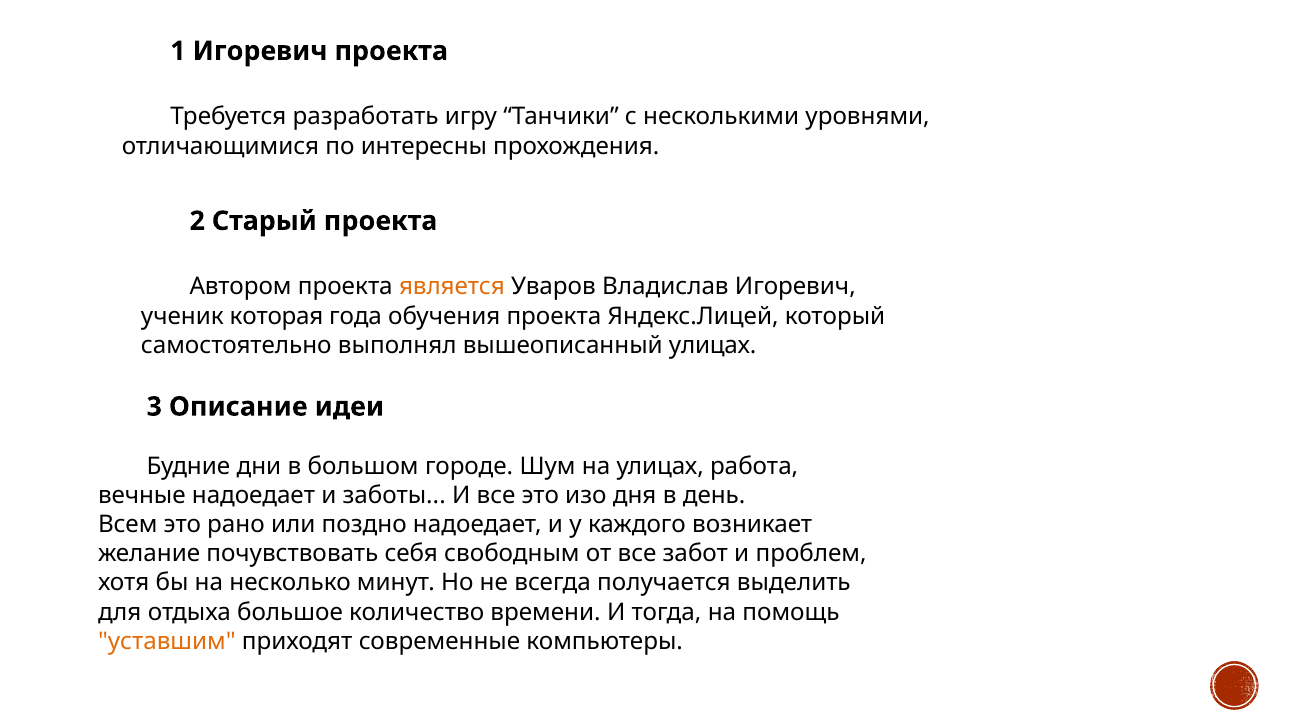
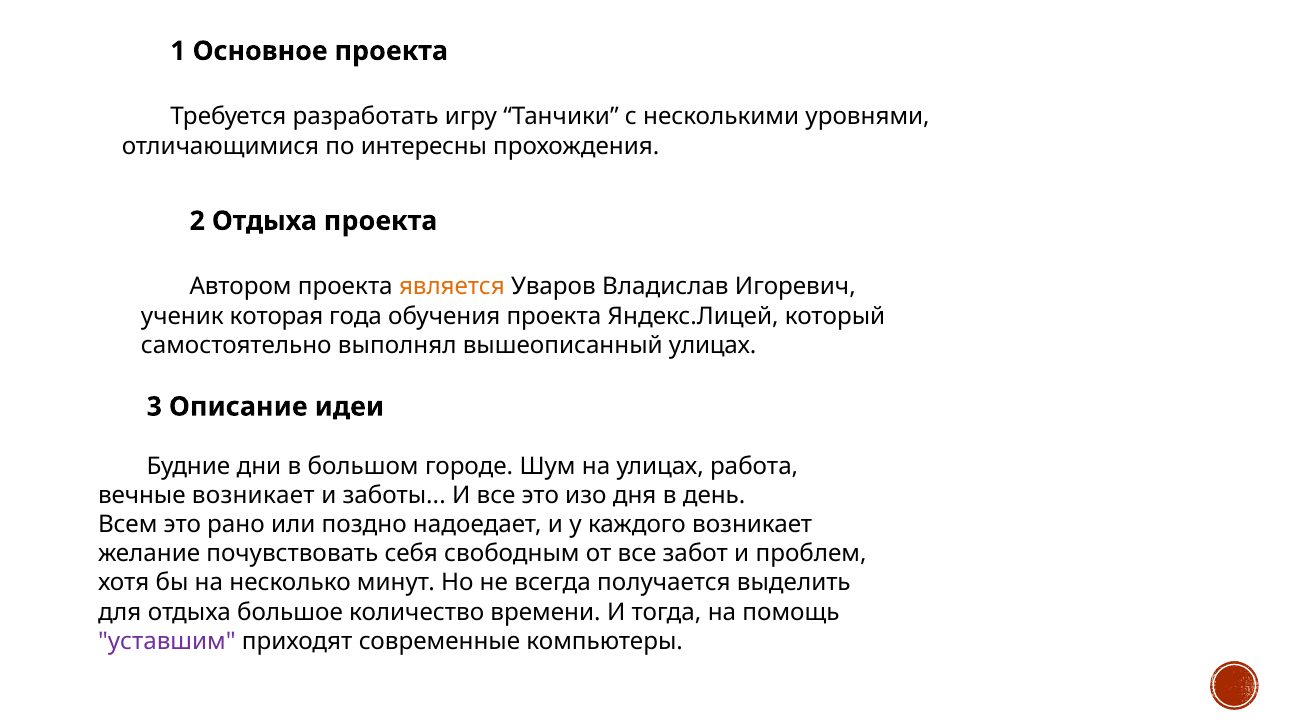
1 Игоревич: Игоревич -> Основное
2 Старый: Старый -> Отдыха
вечные надоедает: надоедает -> возникает
уставшим colour: orange -> purple
